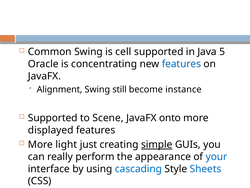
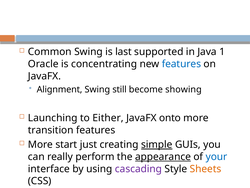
cell: cell -> last
5: 5 -> 1
instance: instance -> showing
Supported at (53, 118): Supported -> Launching
Scene: Scene -> Either
displayed: displayed -> transition
light: light -> start
appearance underline: none -> present
cascading colour: blue -> purple
Sheets colour: blue -> orange
